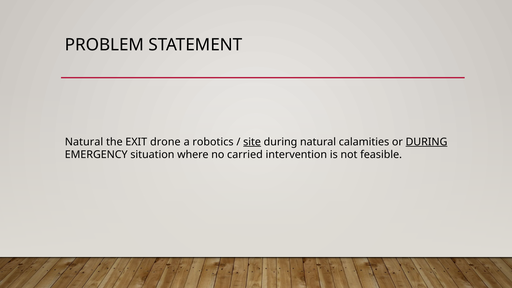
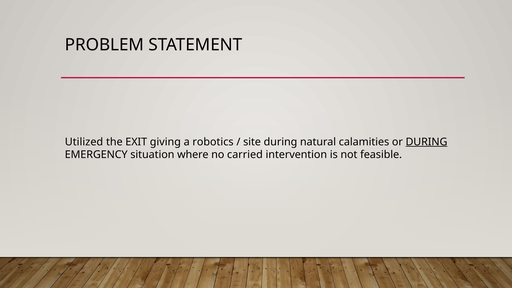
Natural at (84, 142): Natural -> Utilized
drone: drone -> giving
site underline: present -> none
